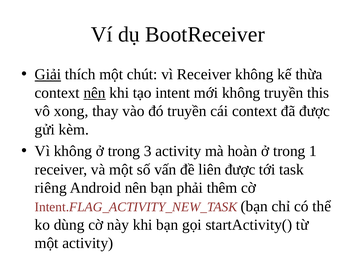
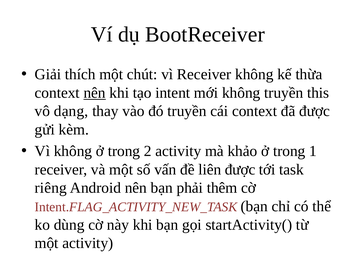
Giải underline: present -> none
xong: xong -> dạng
3: 3 -> 2
hoàn: hoàn -> khảo
